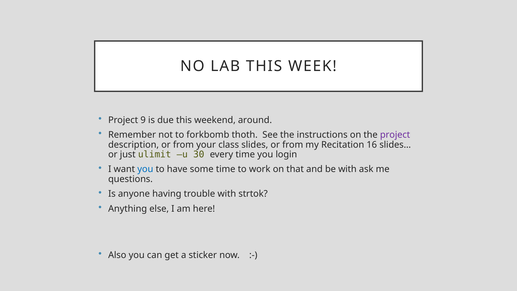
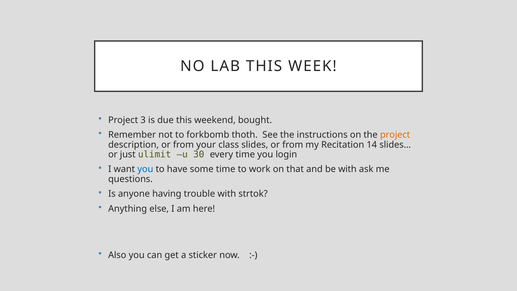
9: 9 -> 3
around: around -> bought
project at (395, 135) colour: purple -> orange
16: 16 -> 14
